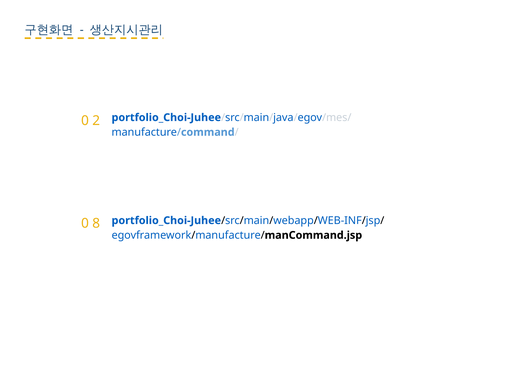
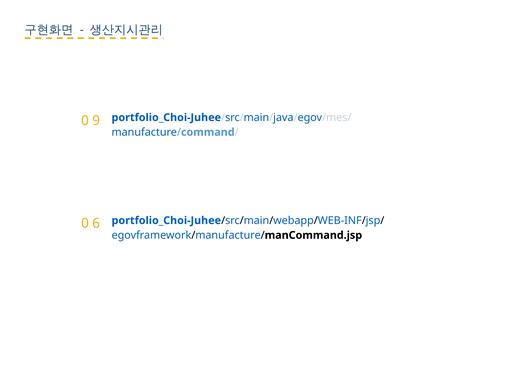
2: 2 -> 9
8: 8 -> 6
